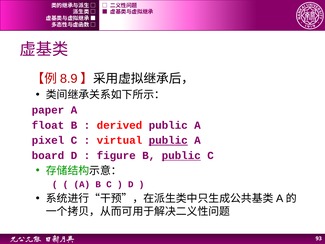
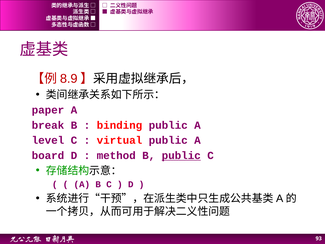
float: float -> break
derived: derived -> binding
pixel: pixel -> level
public at (168, 140) underline: present -> none
figure: figure -> method
